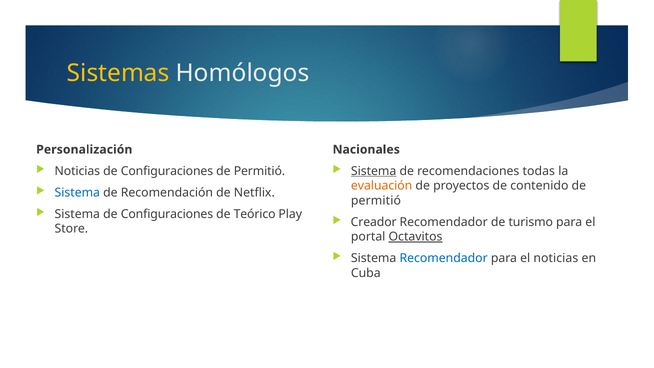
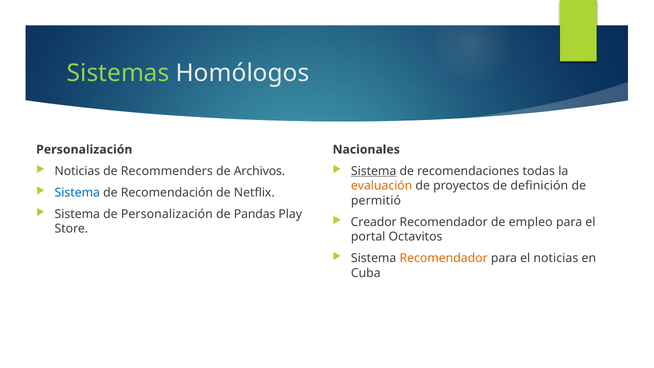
Sistemas colour: yellow -> light green
Configuraciones at (167, 171): Configuraciones -> Recommenders
Permitió at (259, 171): Permitió -> Archivos
contenido: contenido -> definición
Sistema de Configuraciones: Configuraciones -> Personalización
Teórico: Teórico -> Pandas
turismo: turismo -> empleo
Octavitos underline: present -> none
Recomendador at (444, 258) colour: blue -> orange
